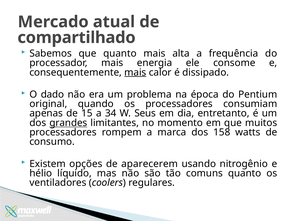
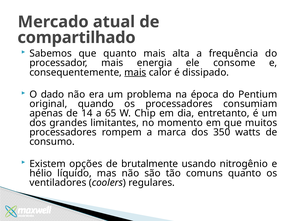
15: 15 -> 14
34: 34 -> 65
Seus: Seus -> Chip
grandes underline: present -> none
158: 158 -> 350
aparecerem: aparecerem -> brutalmente
